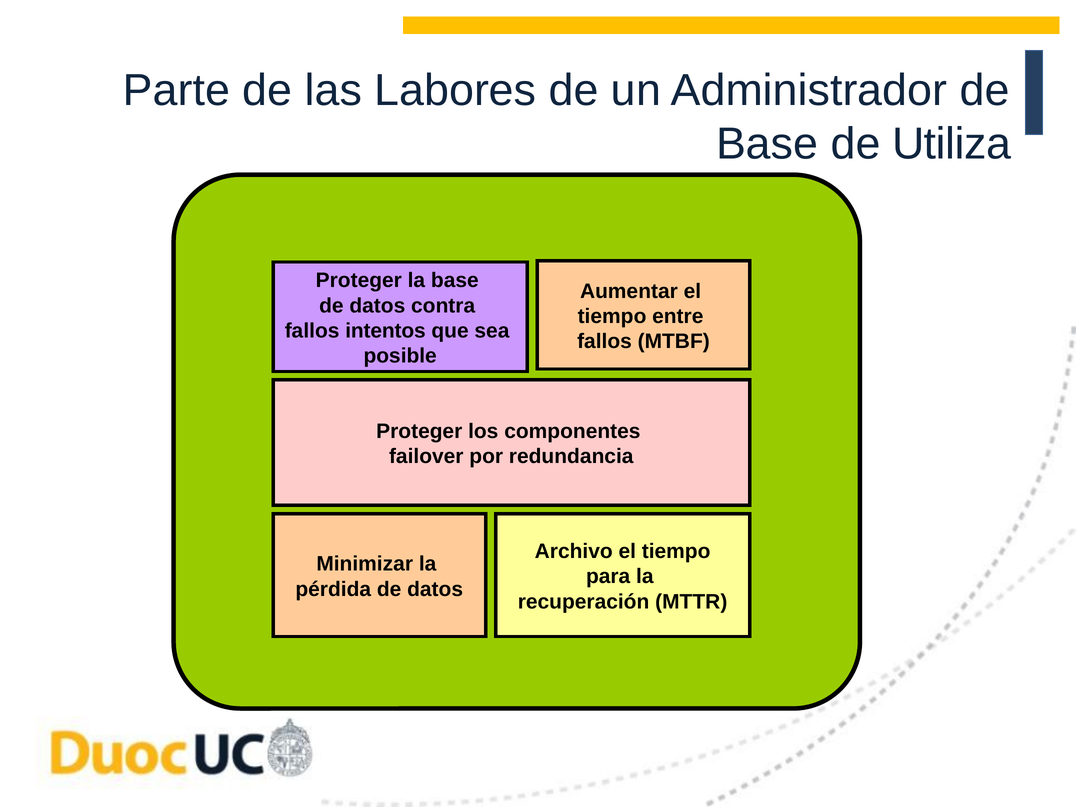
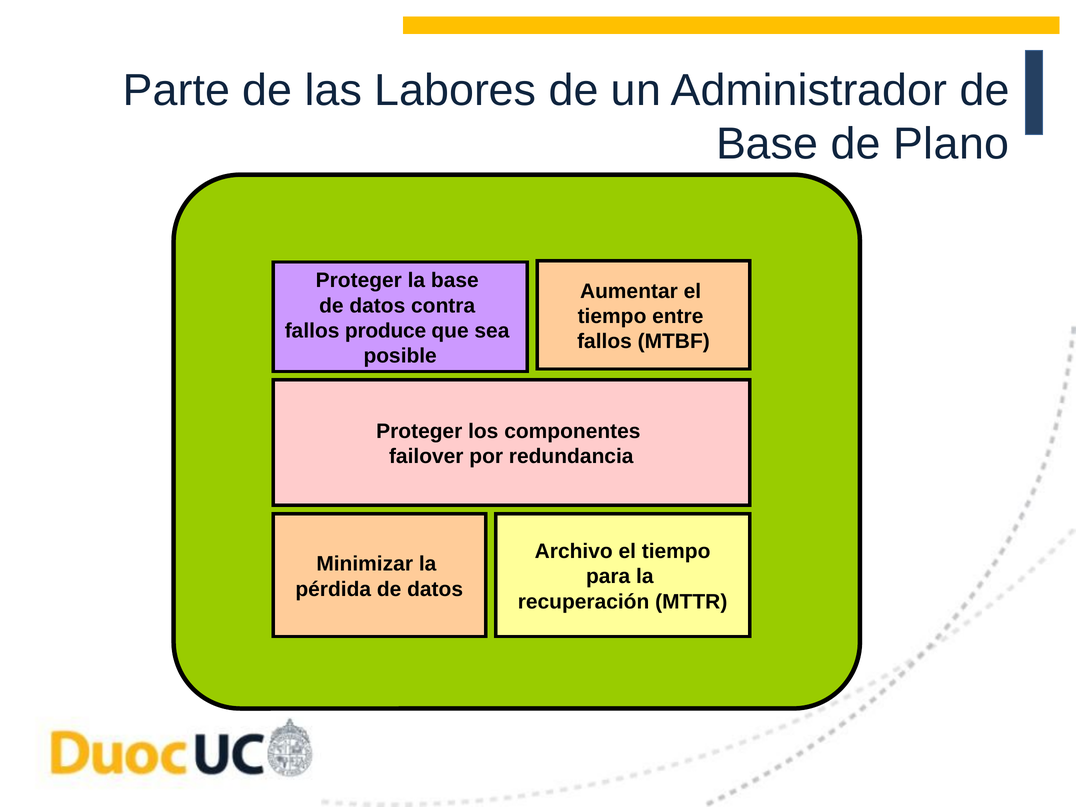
Utiliza: Utiliza -> Plano
intentos: intentos -> produce
